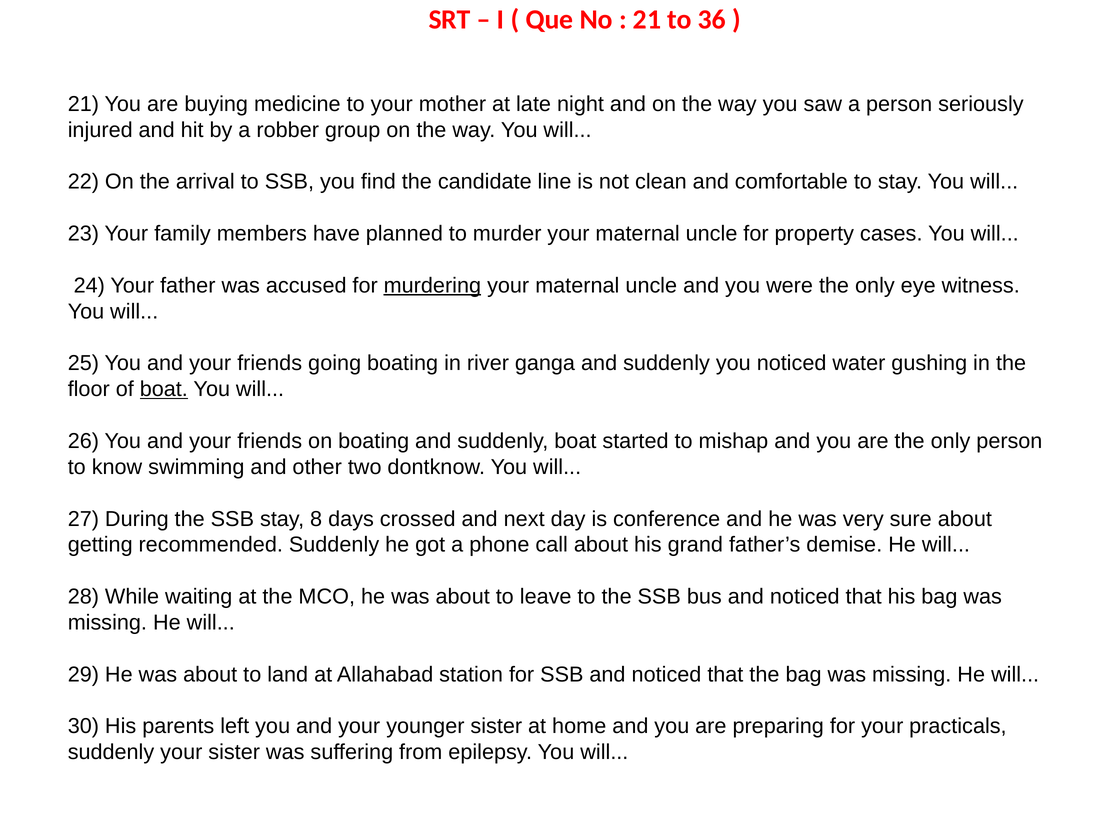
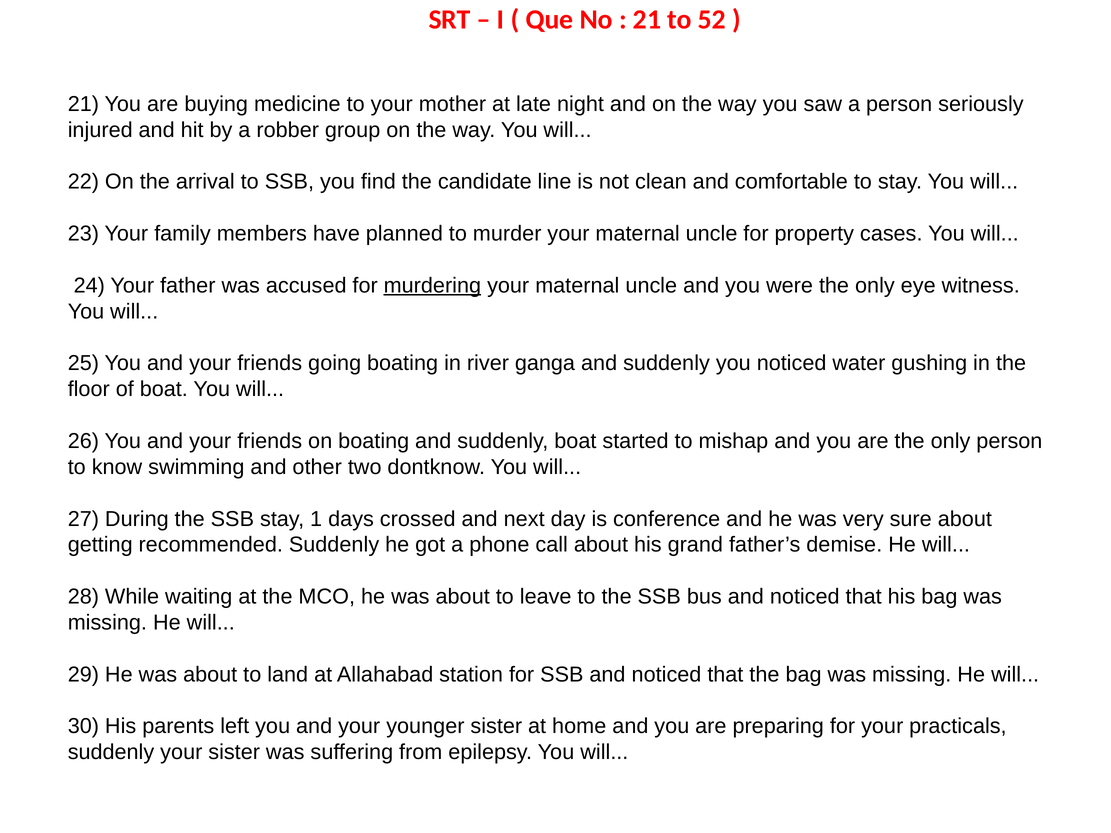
36: 36 -> 52
boat at (164, 389) underline: present -> none
8: 8 -> 1
